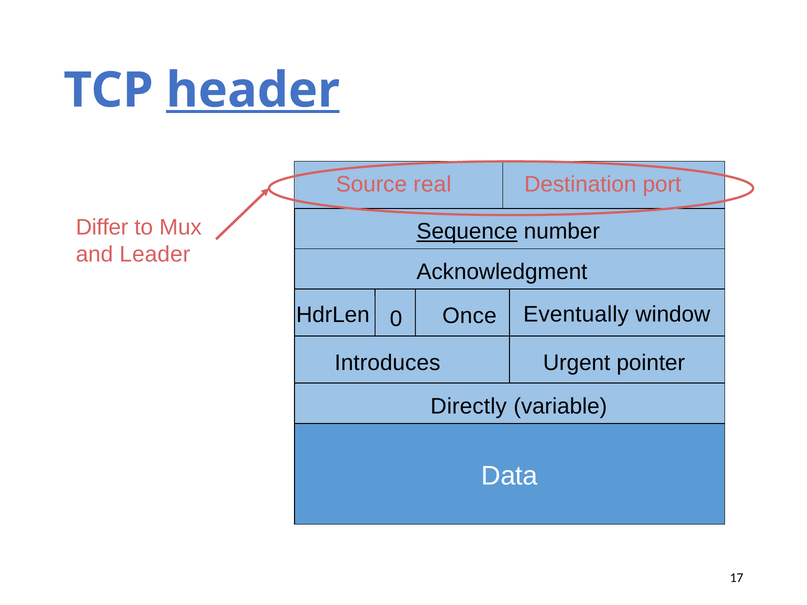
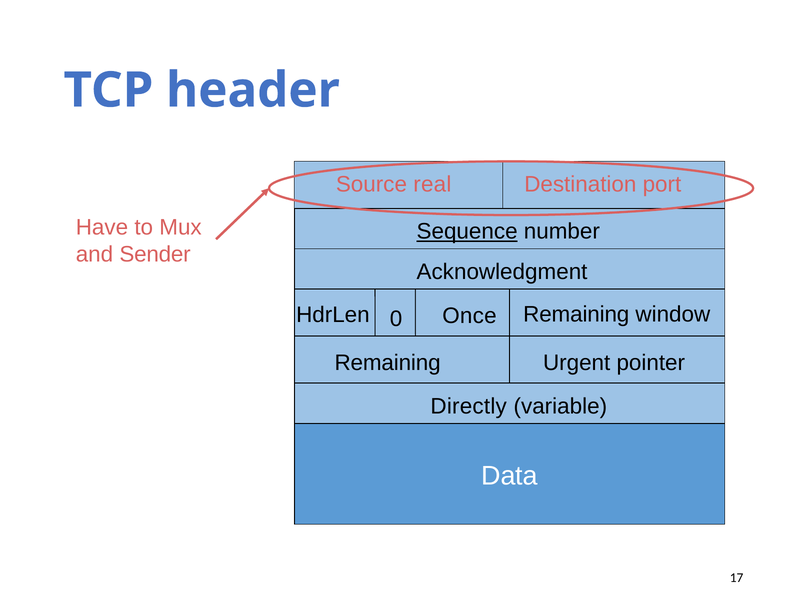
header underline: present -> none
Differ: Differ -> Have
Leader: Leader -> Sender
Eventually at (576, 315): Eventually -> Remaining
Introduces at (387, 363): Introduces -> Remaining
